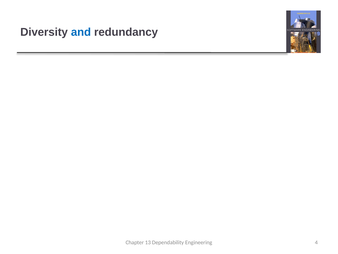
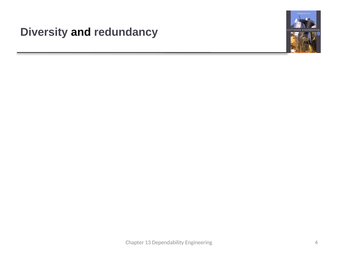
and at (81, 32) colour: blue -> black
